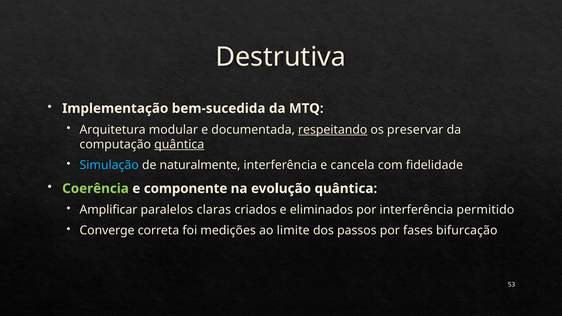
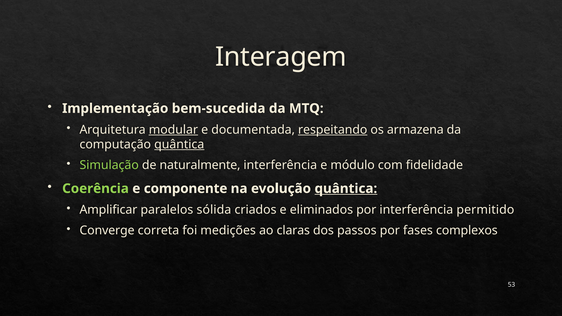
Destrutiva: Destrutiva -> Interagem
modular underline: none -> present
preservar: preservar -> armazena
Simulação colour: light blue -> light green
cancela: cancela -> módulo
quântica at (346, 189) underline: none -> present
claras: claras -> sólida
limite: limite -> claras
bifurcação: bifurcação -> complexos
